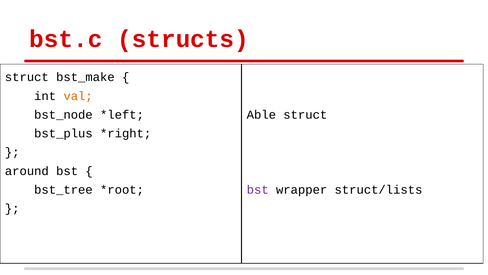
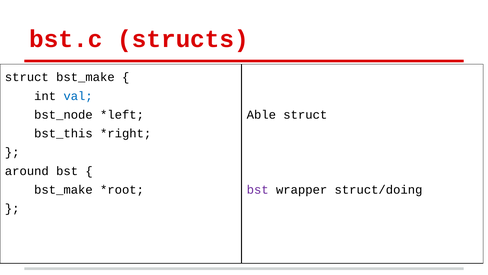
val colour: orange -> blue
bst_plus: bst_plus -> bst_this
bst_tree at (63, 189): bst_tree -> bst_make
struct/lists: struct/lists -> struct/doing
